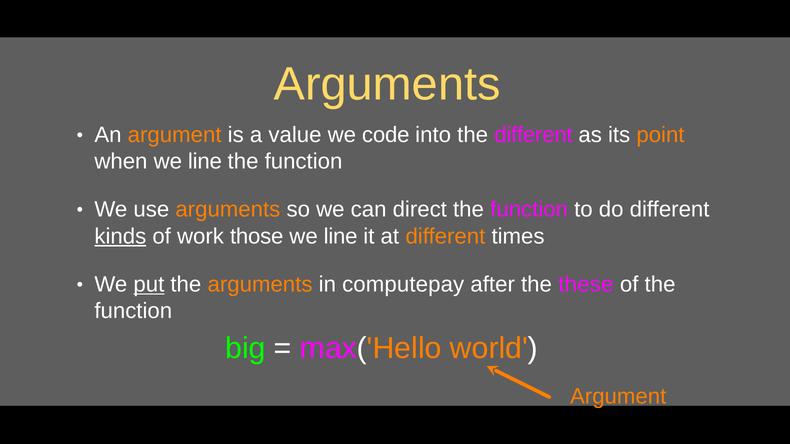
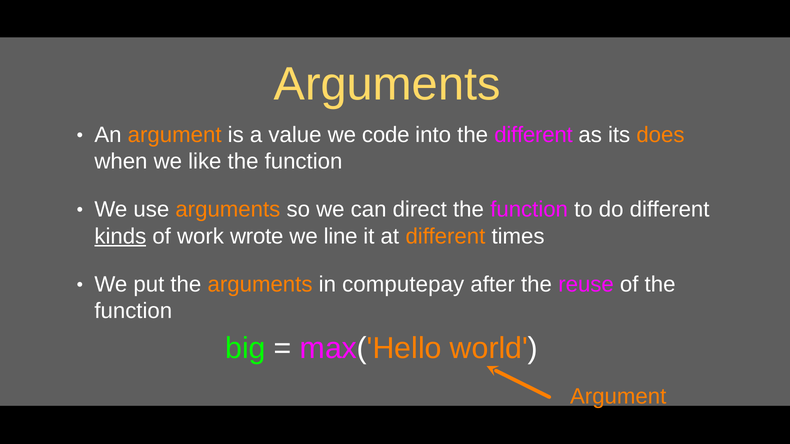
point: point -> does
when we line: line -> like
those: those -> wrote
put underline: present -> none
these: these -> reuse
